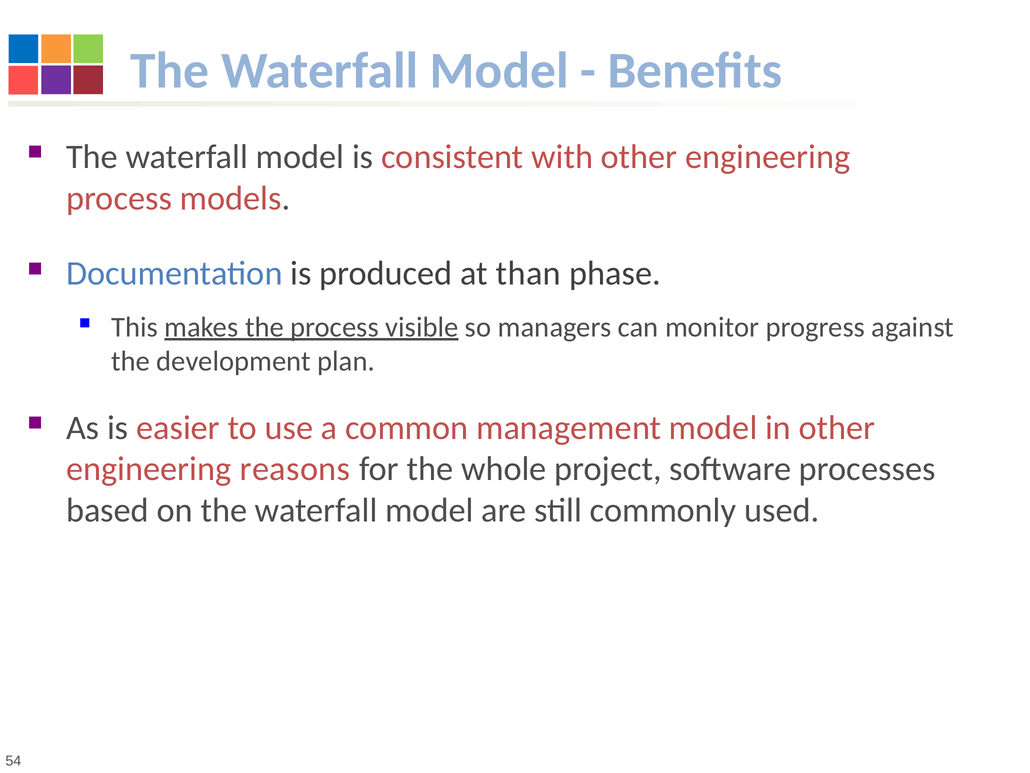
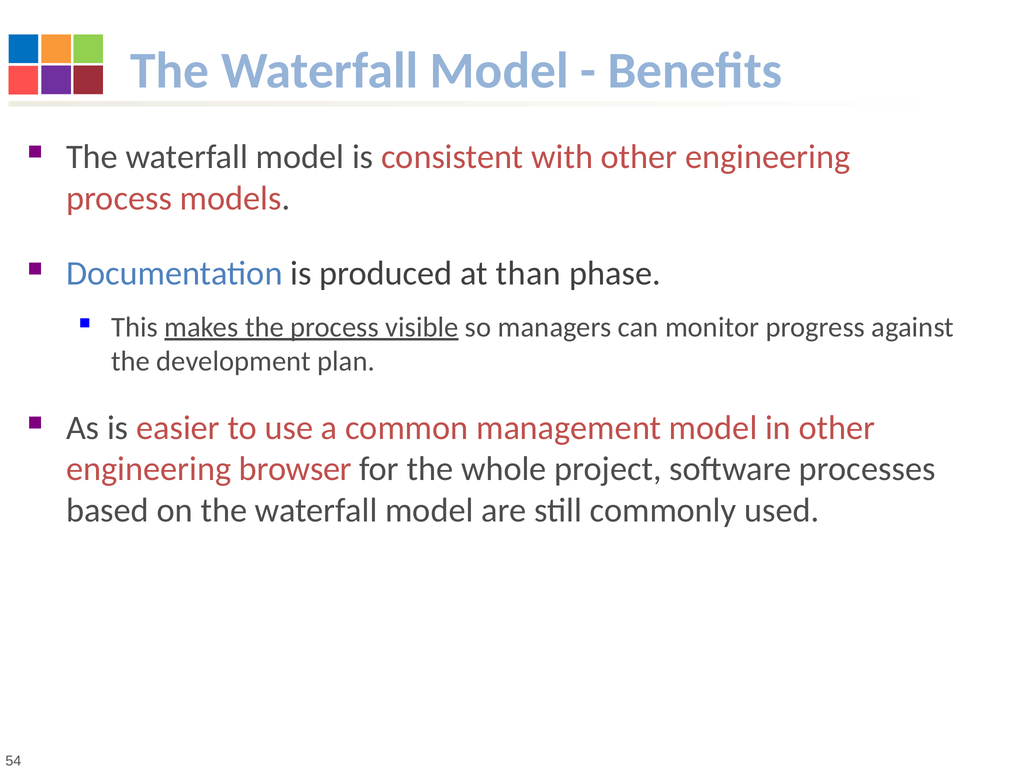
reasons: reasons -> browser
